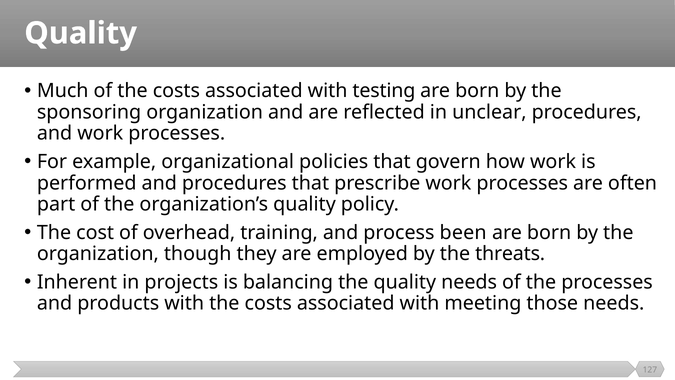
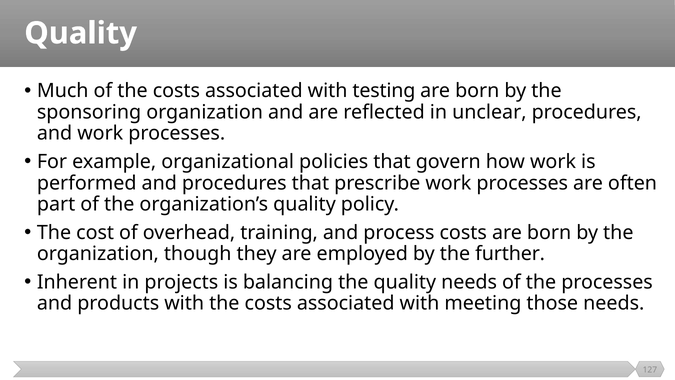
process been: been -> costs
threats: threats -> further
